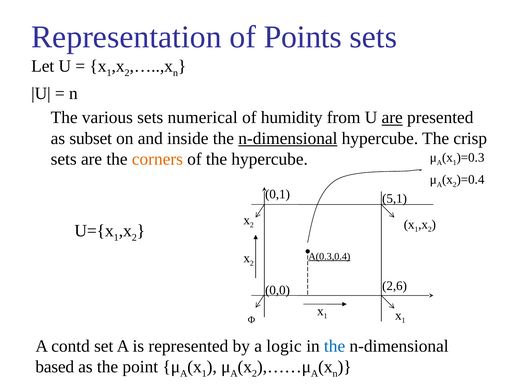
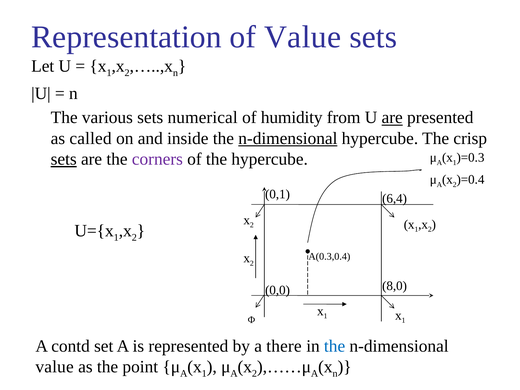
of Points: Points -> Value
subset: subset -> called
sets at (64, 159) underline: none -> present
corners colour: orange -> purple
5,1: 5,1 -> 6,4
A(0.3,0.4 underline: present -> none
2,6: 2,6 -> 8,0
logic: logic -> there
based at (55, 367): based -> value
